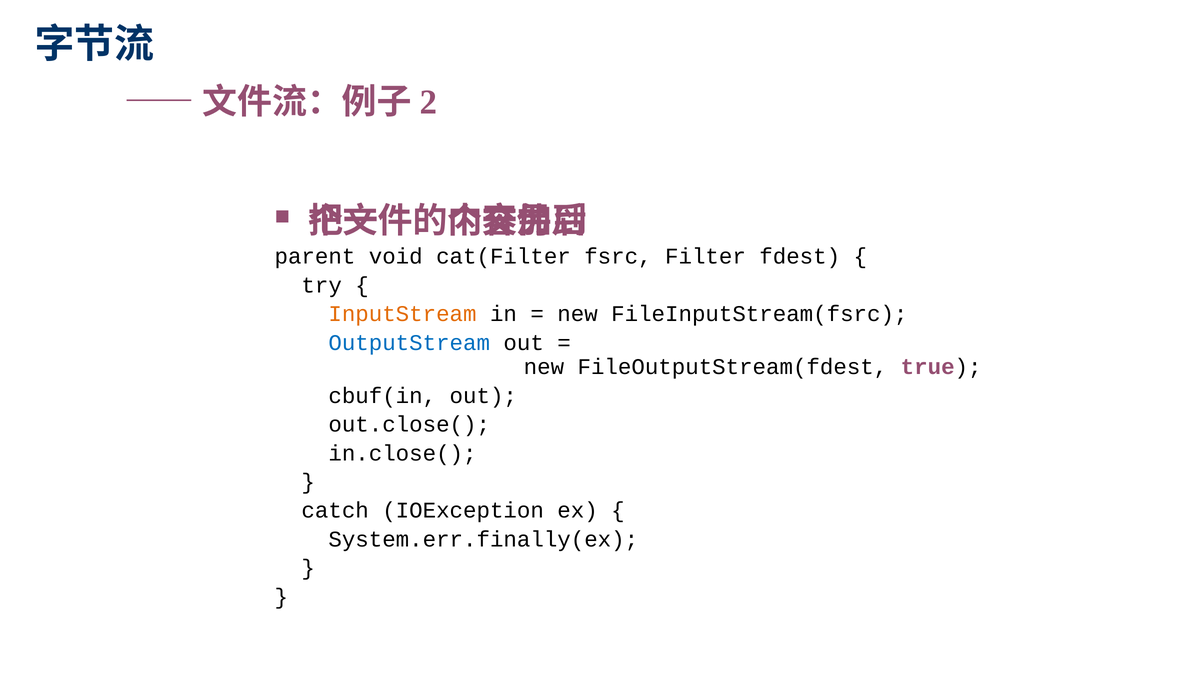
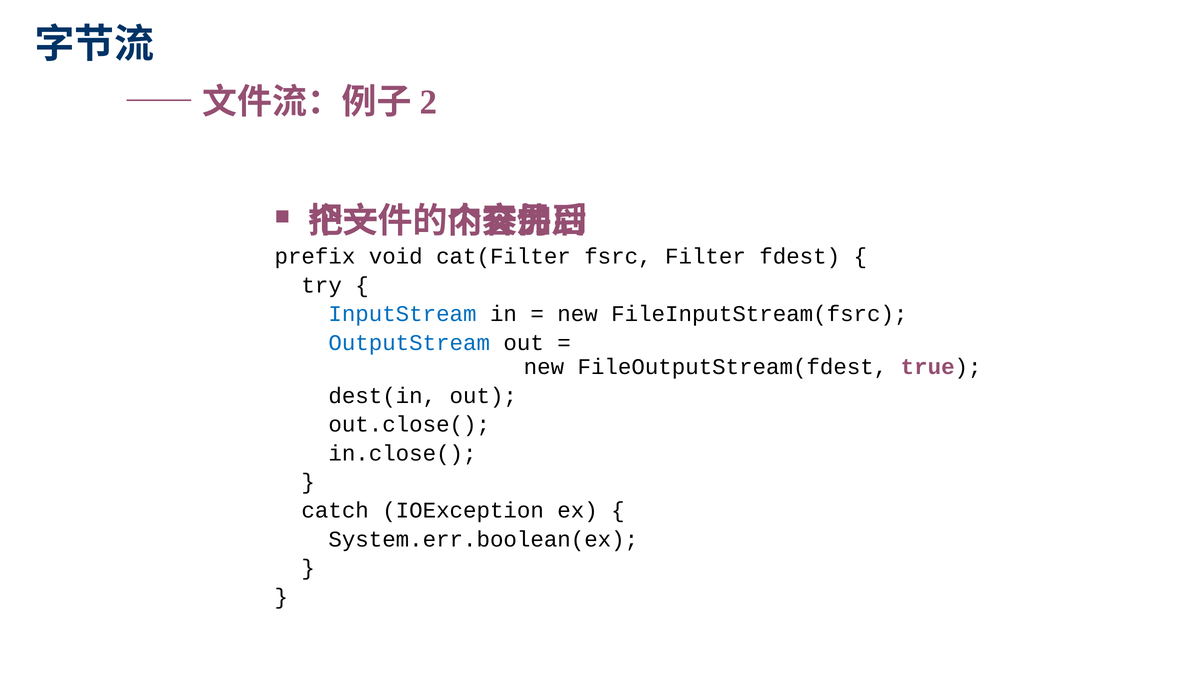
parent: parent -> prefix
InputStream colour: orange -> blue
cbuf(in: cbuf(in -> dest(in
System.err.finally(ex: System.err.finally(ex -> System.err.boolean(ex
